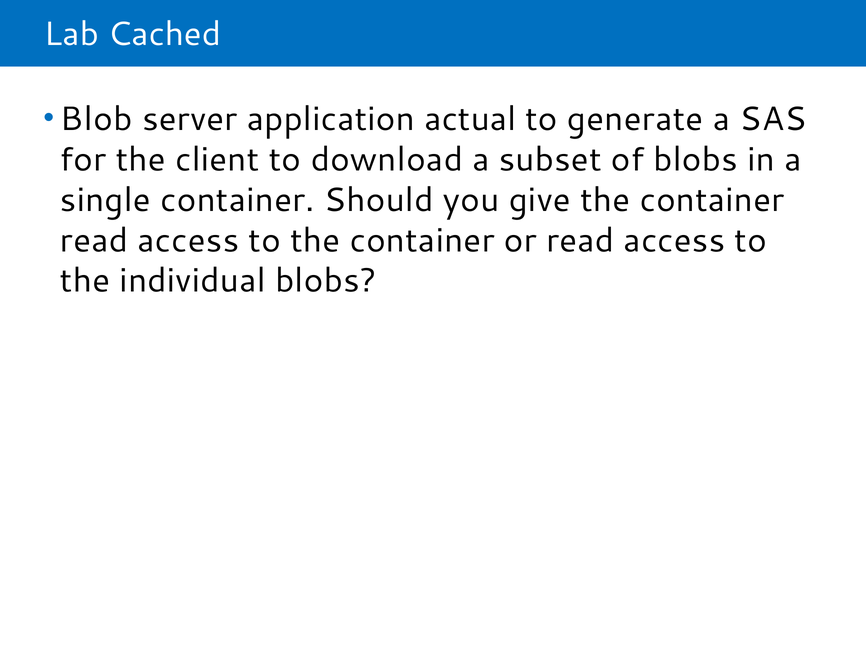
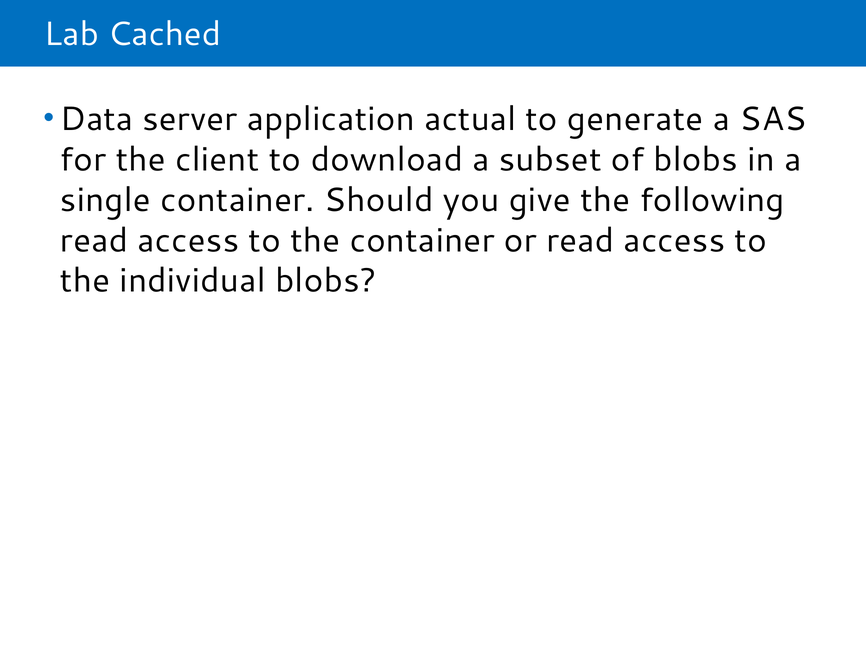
Blob: Blob -> Data
give the container: container -> following
